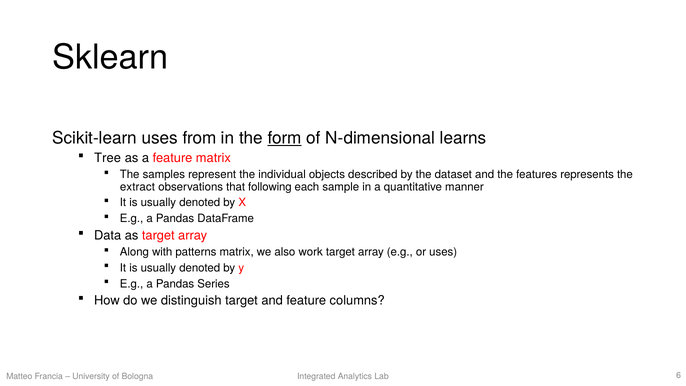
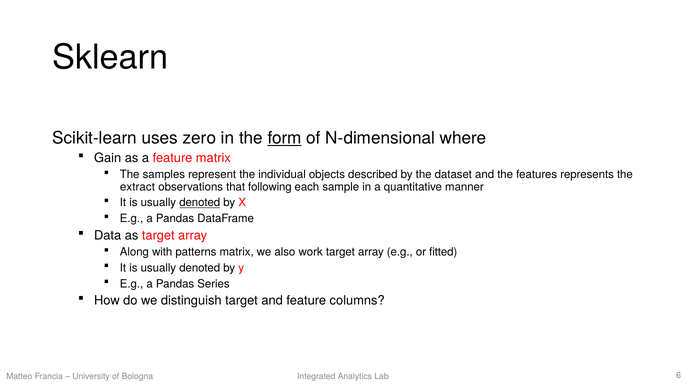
from: from -> zero
learns: learns -> where
Tree: Tree -> Gain
denoted at (200, 203) underline: none -> present
or uses: uses -> fitted
